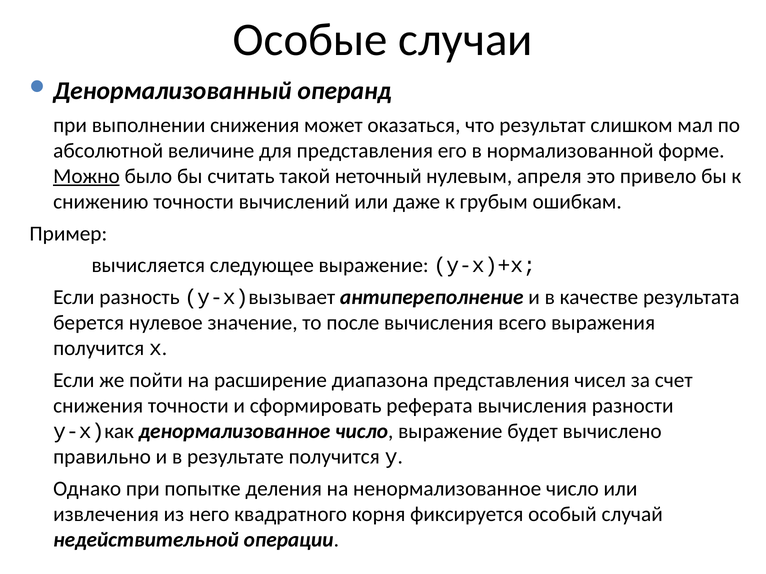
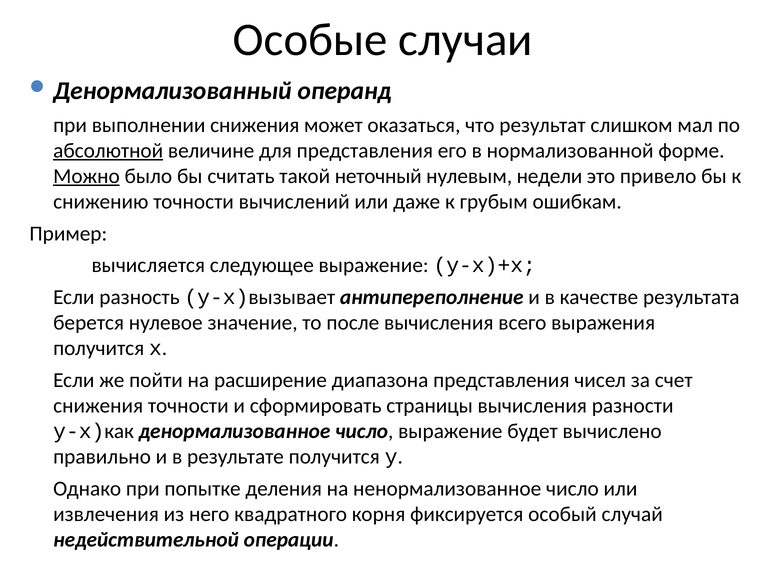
абсолютной underline: none -> present
апреля: апреля -> недели
реферата: реферата -> страницы
